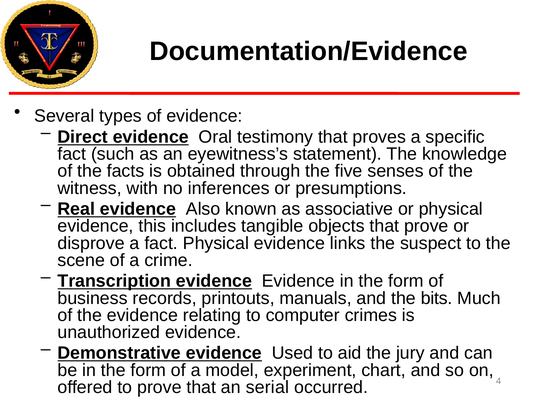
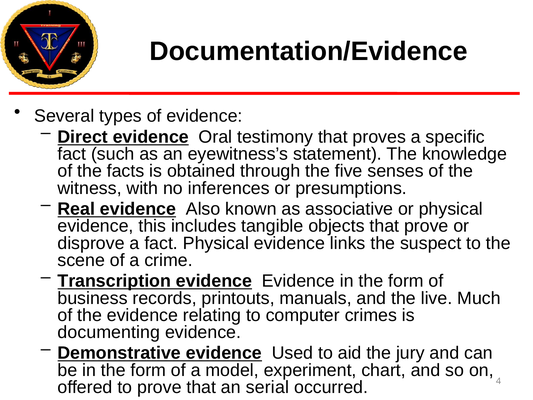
bits: bits -> live
unauthorized: unauthorized -> documenting
